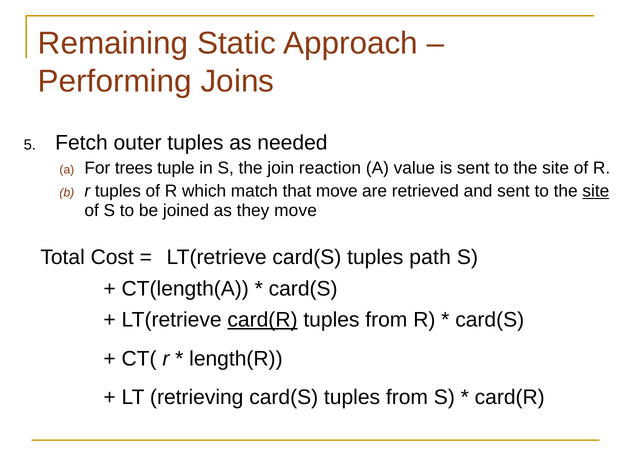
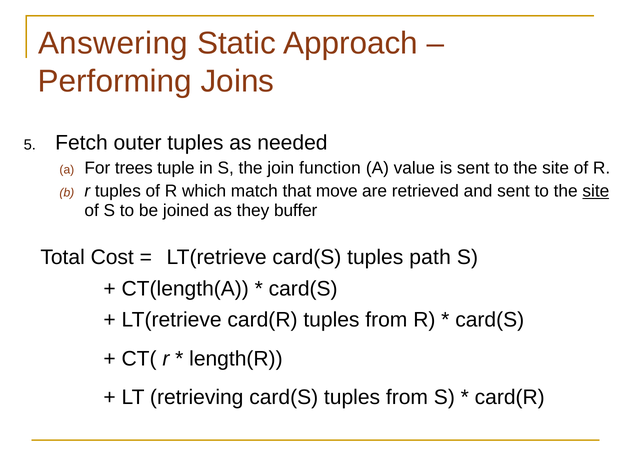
Remaining: Remaining -> Answering
reaction: reaction -> function
they move: move -> buffer
card(R at (262, 320) underline: present -> none
